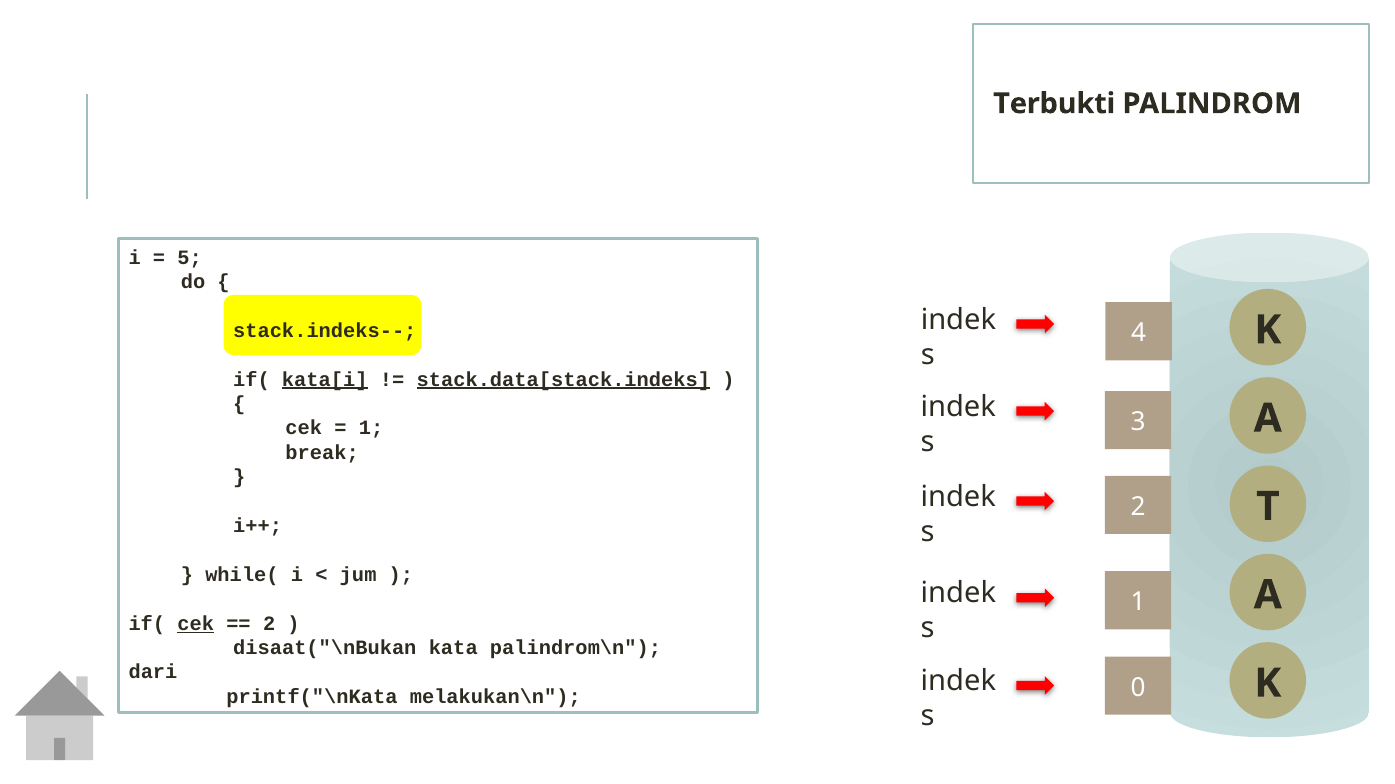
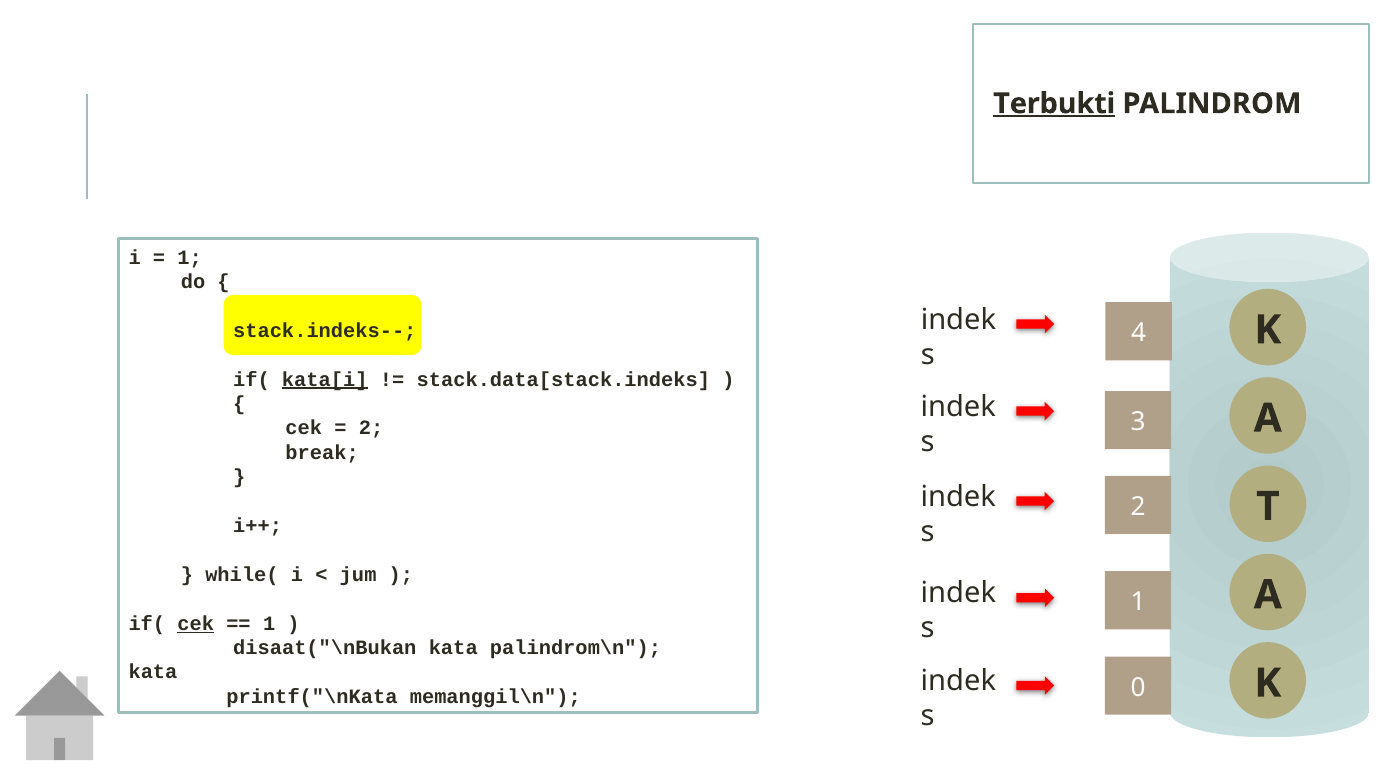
Terbukti underline: none -> present
5 at (190, 258): 5 -> 1
stack.data[stack.indeks underline: present -> none
1 at (371, 429): 1 -> 2
2 at (269, 624): 2 -> 1
dari at (153, 673): dari -> kata
melakukan\n: melakukan\n -> memanggil\n
